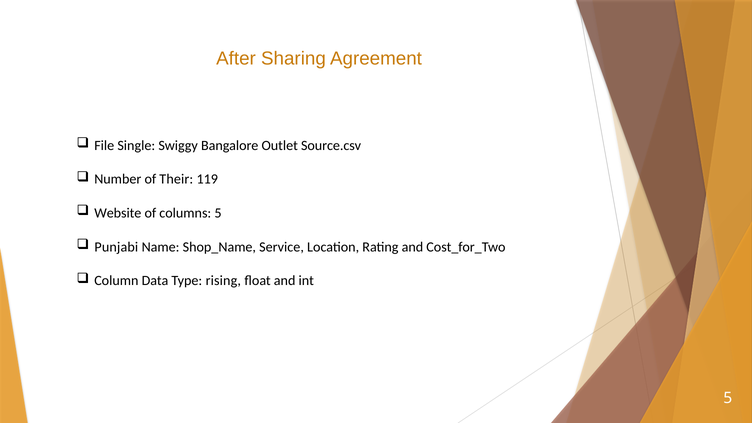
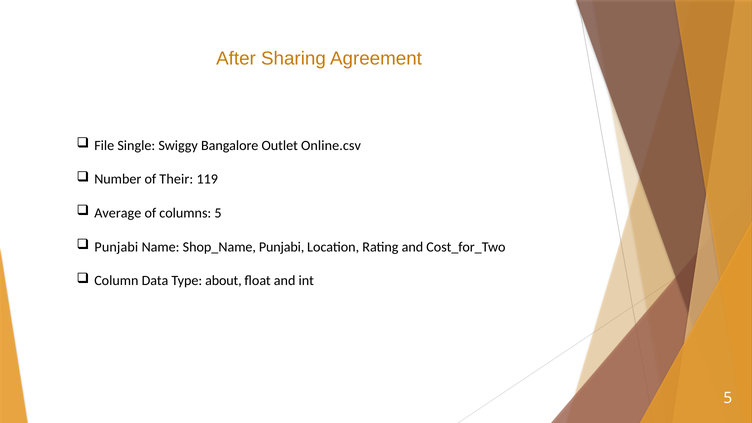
Source.csv: Source.csv -> Online.csv
Website: Website -> Average
Shop_Name Service: Service -> Punjabi
rising: rising -> about
